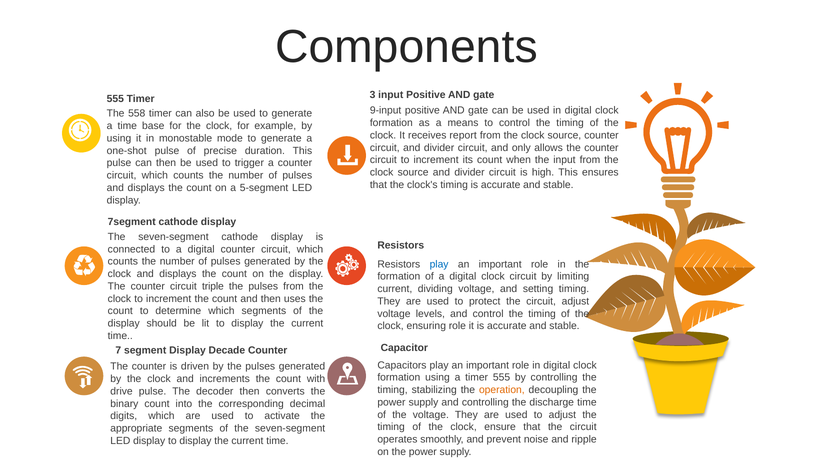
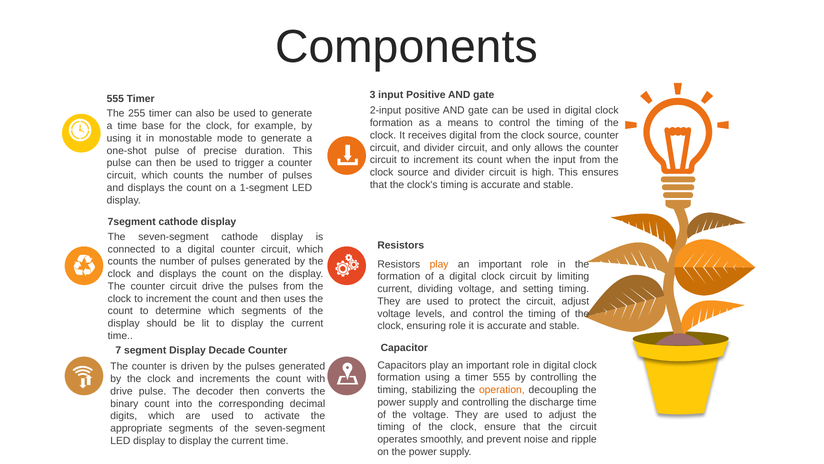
9-input: 9-input -> 2-input
558: 558 -> 255
receives report: report -> digital
5-segment: 5-segment -> 1-segment
play at (439, 264) colour: blue -> orange
circuit triple: triple -> drive
